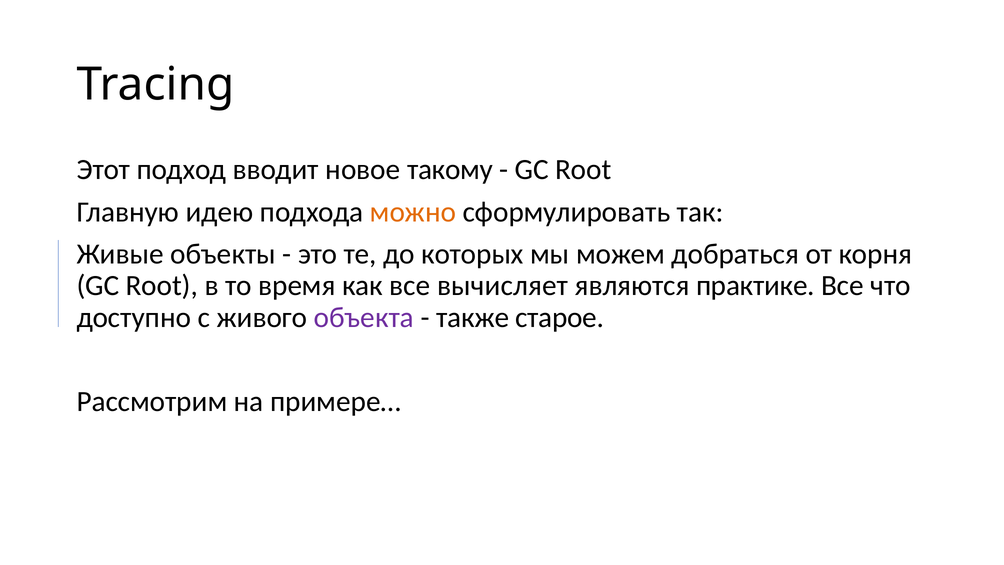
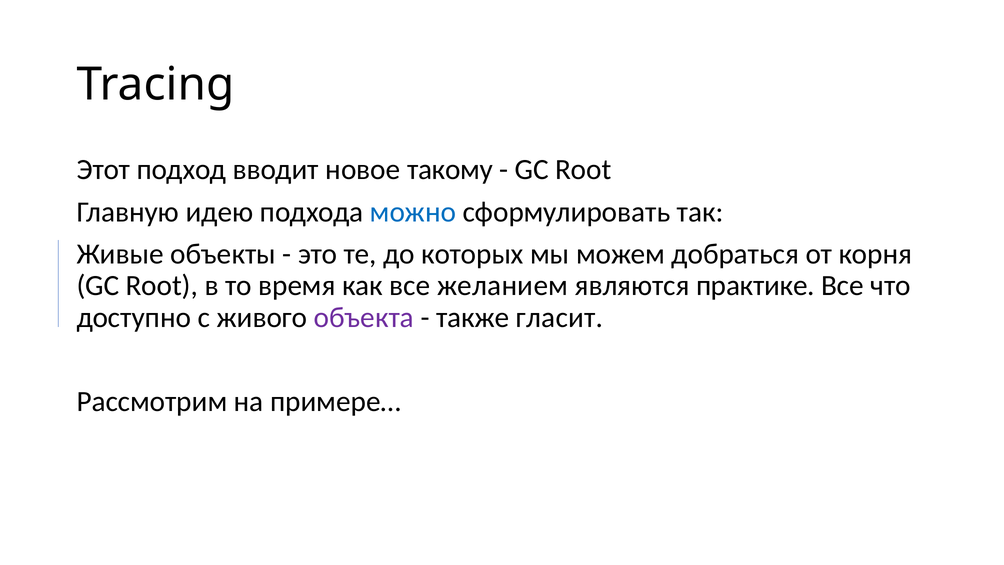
можно colour: orange -> blue
вычисляет: вычисляет -> желанием
старое: старое -> гласит
